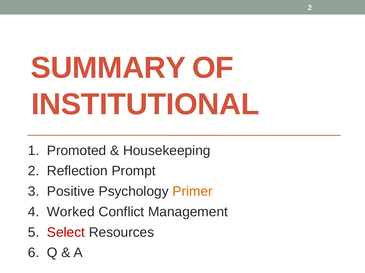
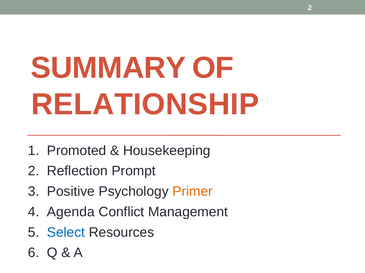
INSTITUTIONAL: INSTITUTIONAL -> RELATIONSHIP
Worked: Worked -> Agenda
Select colour: red -> blue
